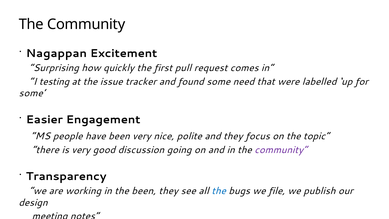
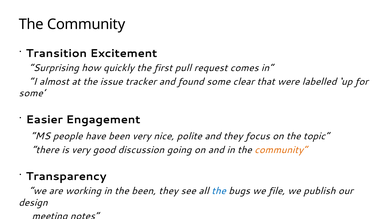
Nagappan: Nagappan -> Transition
testing: testing -> almost
need: need -> clear
community at (281, 150) colour: purple -> orange
